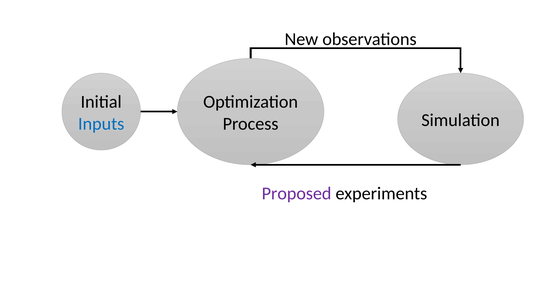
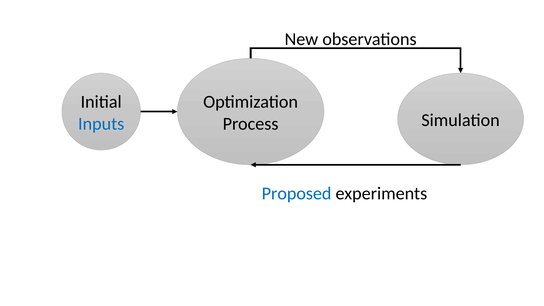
Proposed colour: purple -> blue
